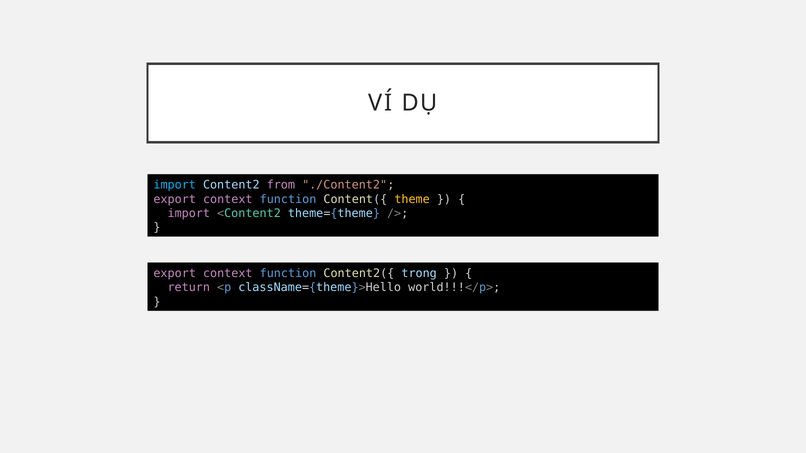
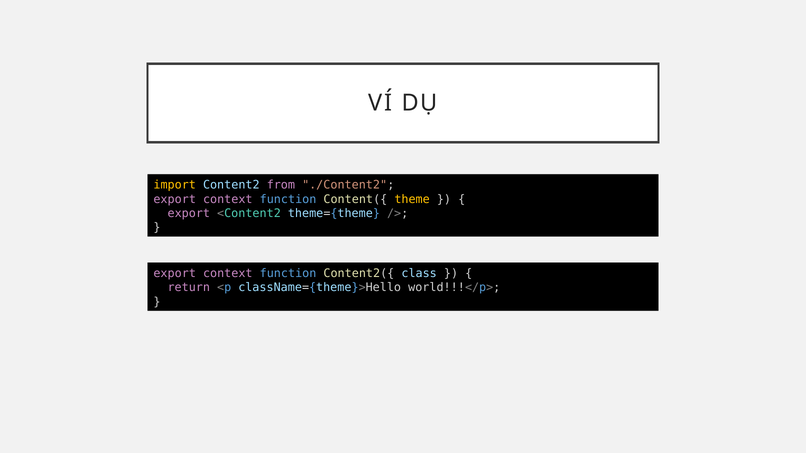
import at (175, 185) colour: light blue -> yellow
import at (189, 213): import -> export
trong: trong -> class
